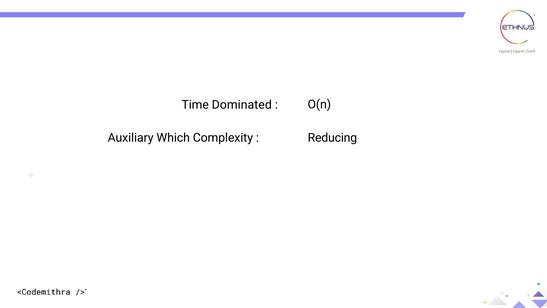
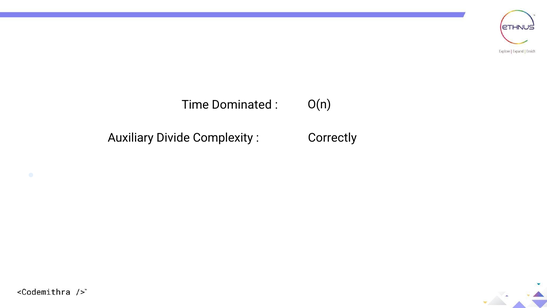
Which: Which -> Divide
Reducing: Reducing -> Correctly
